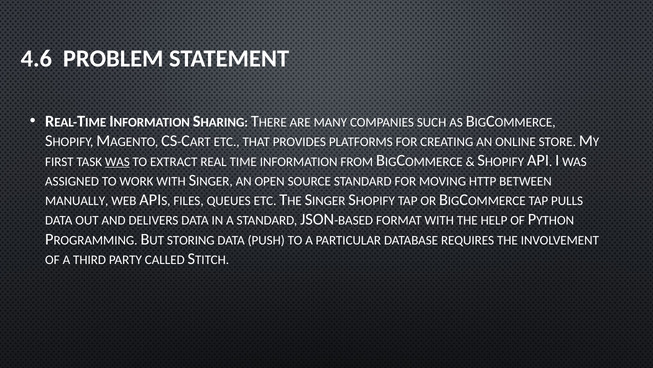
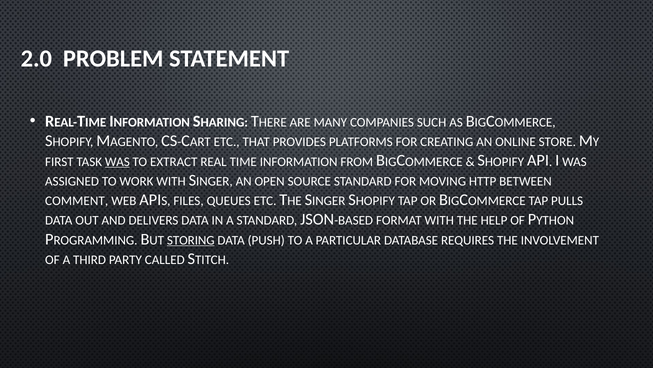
4.6: 4.6 -> 2.0
MANUALLY: MANUALLY -> COMMENT
STORING underline: none -> present
